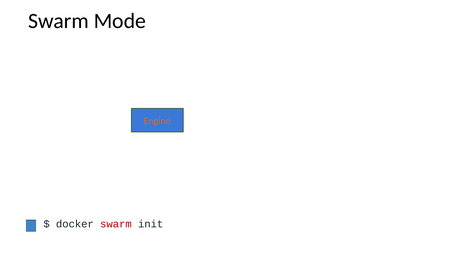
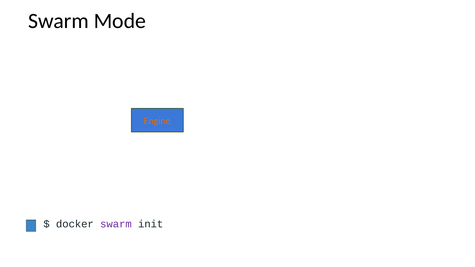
swarm at (116, 224) colour: red -> purple
